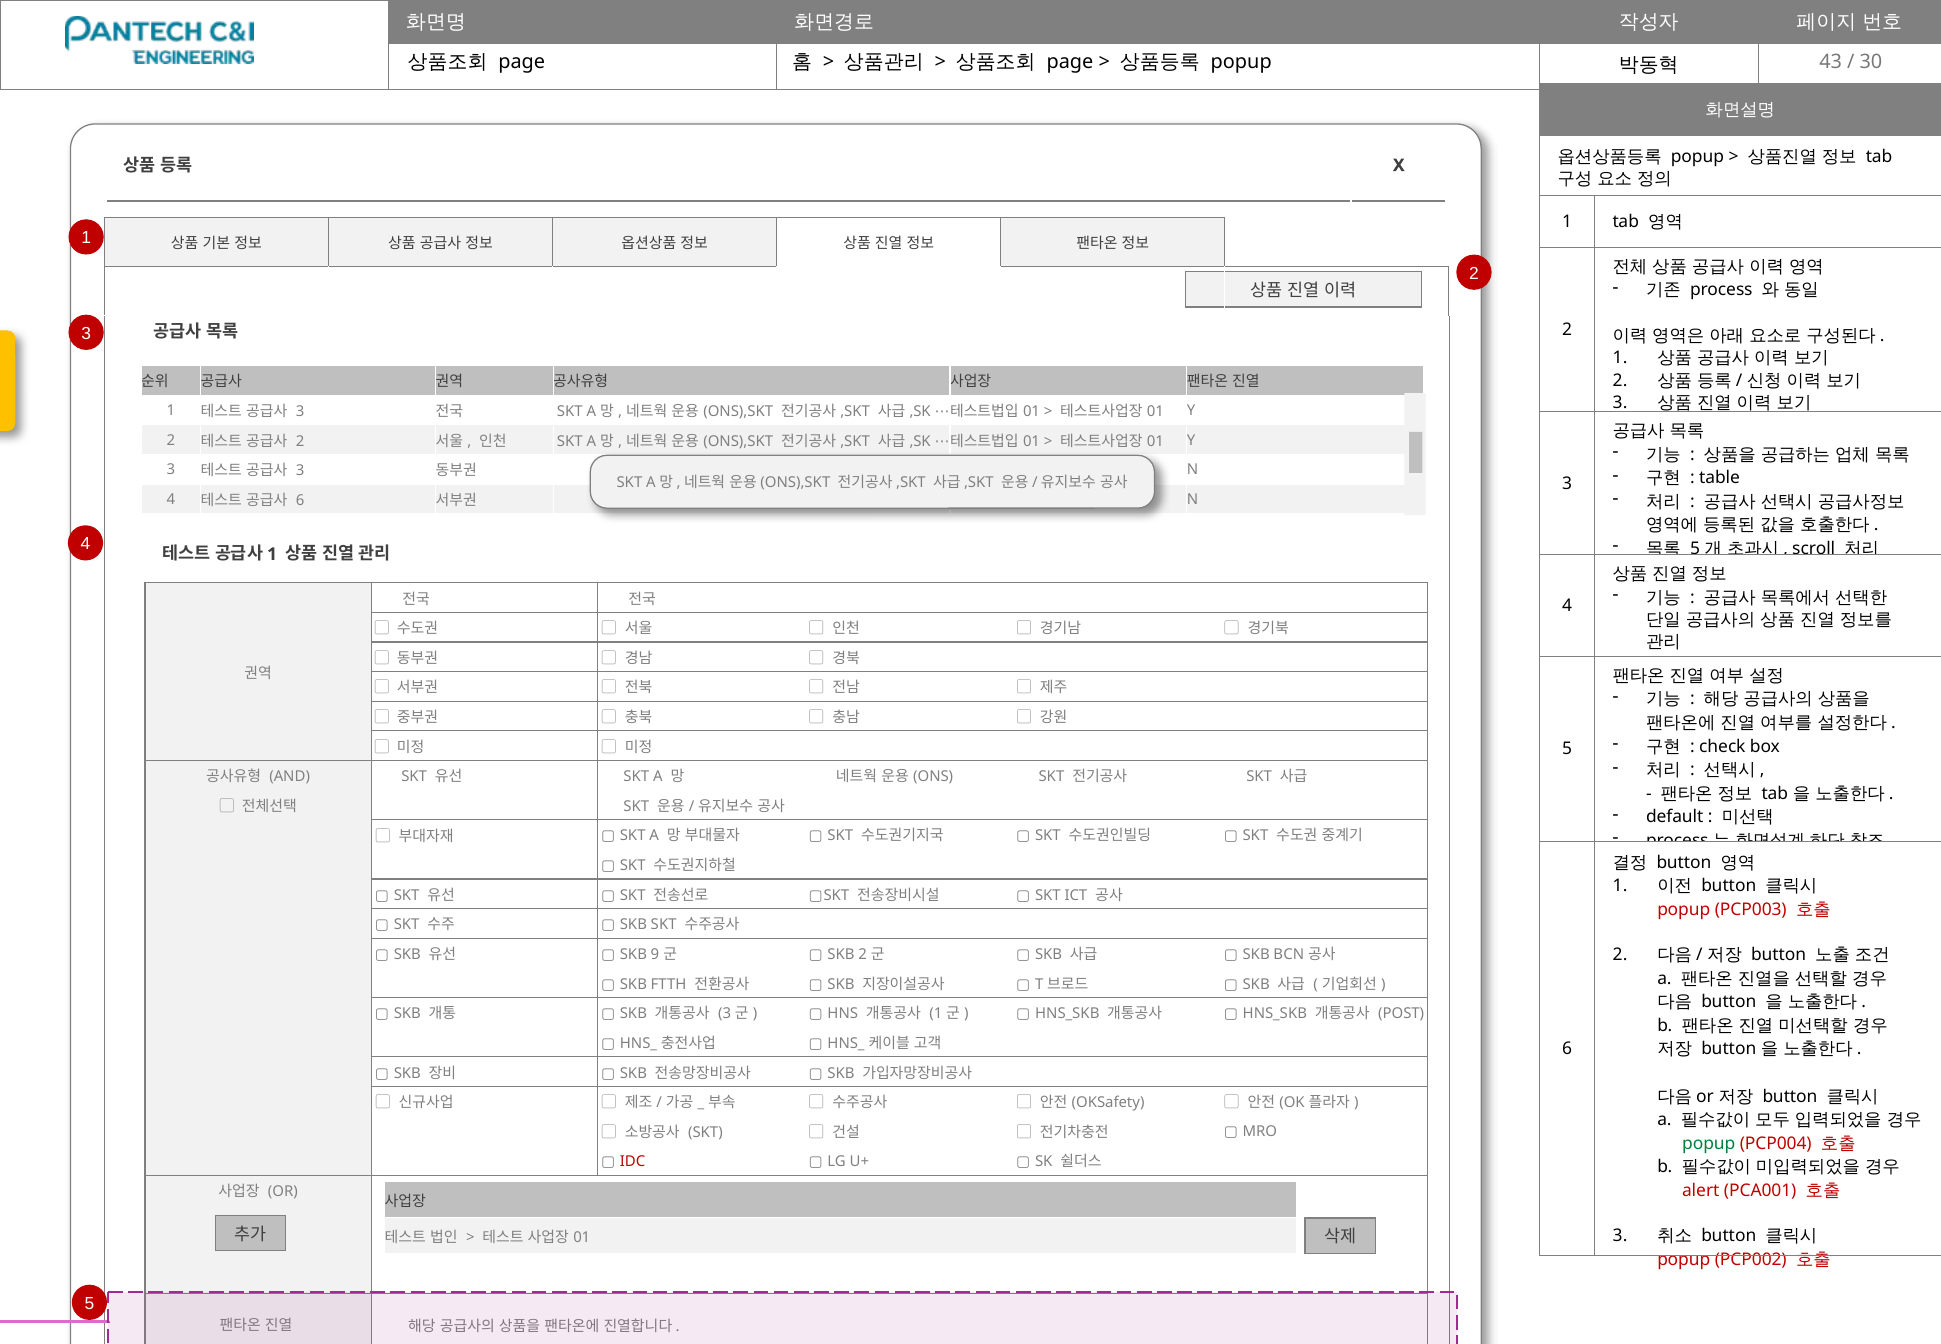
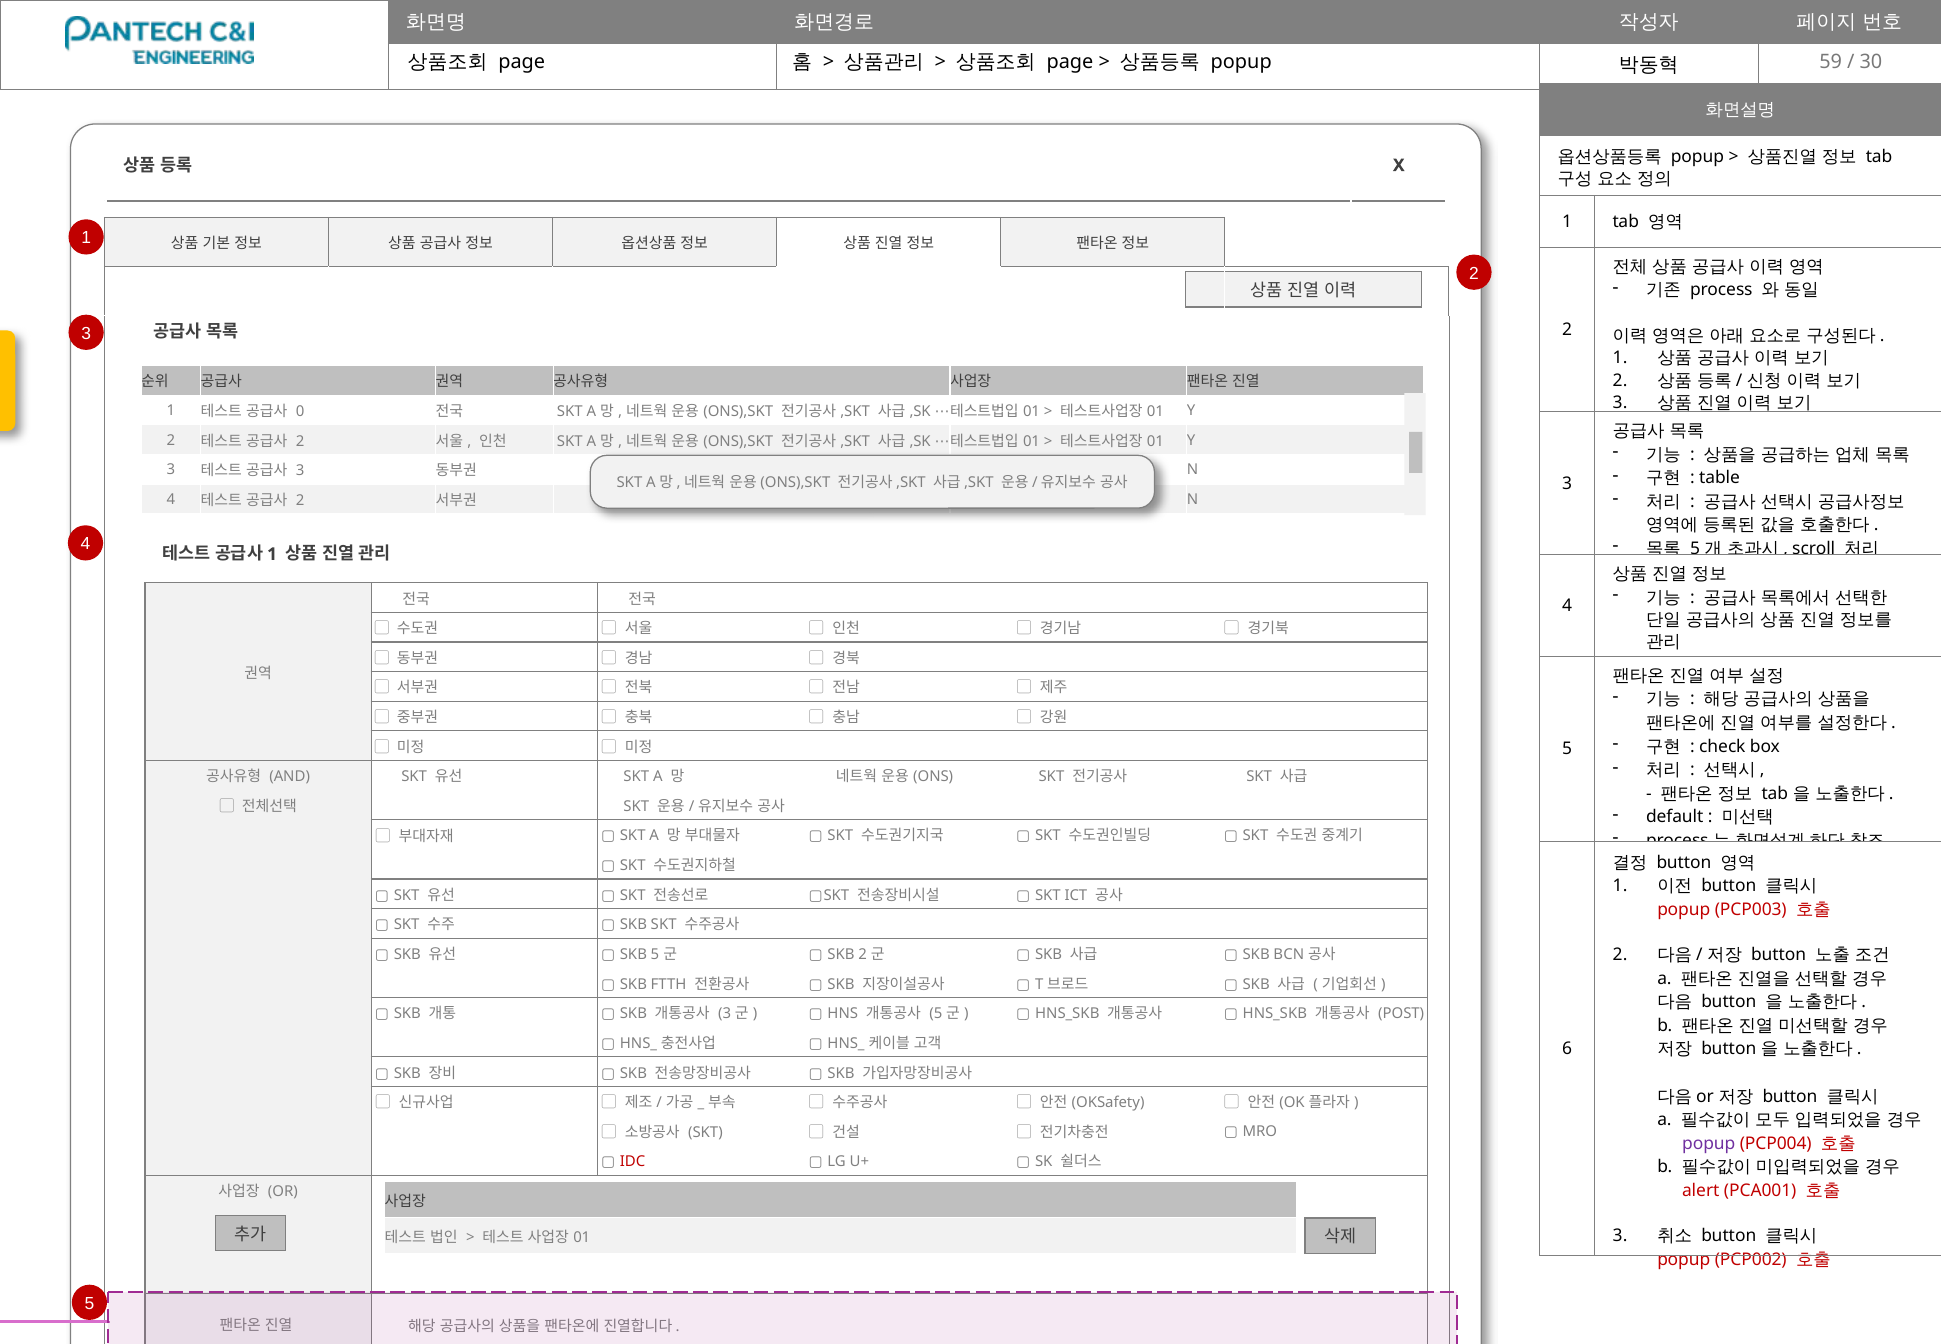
43: 43 -> 59
3 at (300, 411): 3 -> 0
6 at (300, 500): 6 -> 2
SKB 9: 9 -> 5
1 at (936, 1014): 1 -> 5
popup at (1709, 1143) colour: green -> purple
